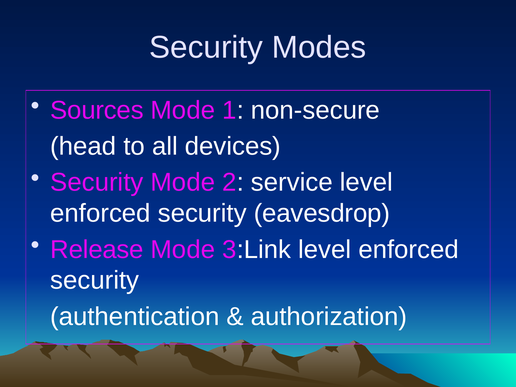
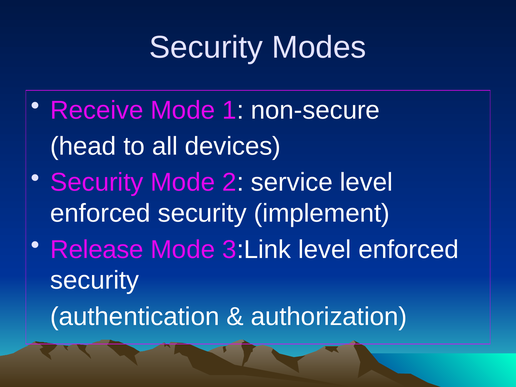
Sources: Sources -> Receive
eavesdrop: eavesdrop -> implement
